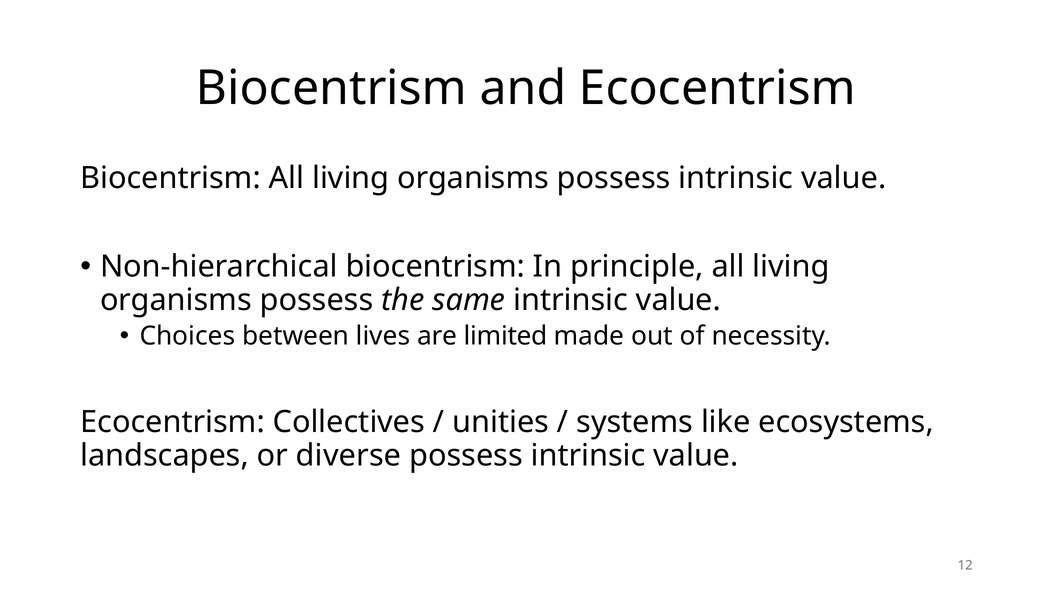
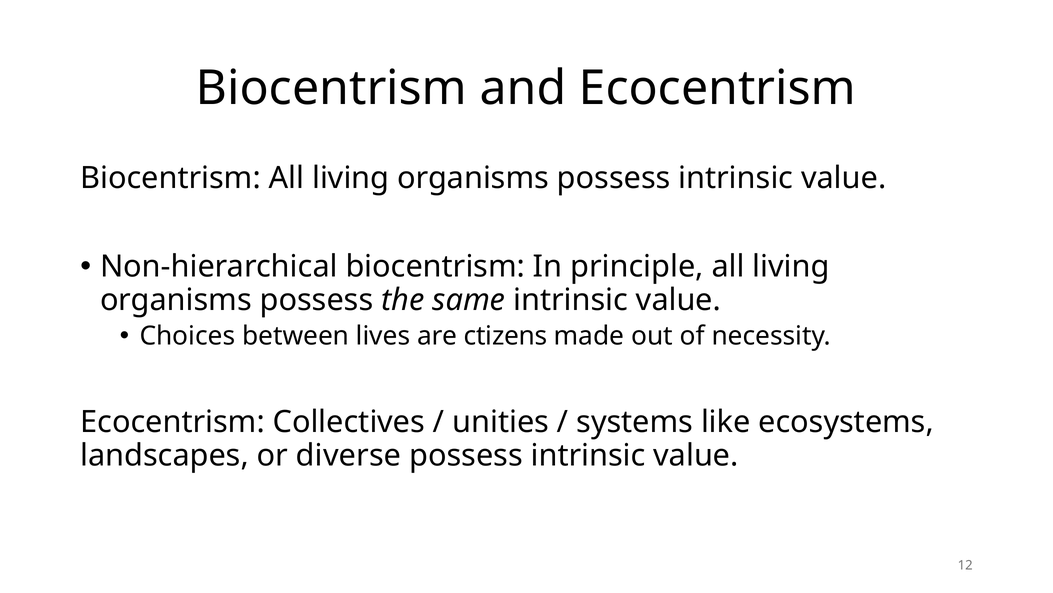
limited: limited -> ctizens
